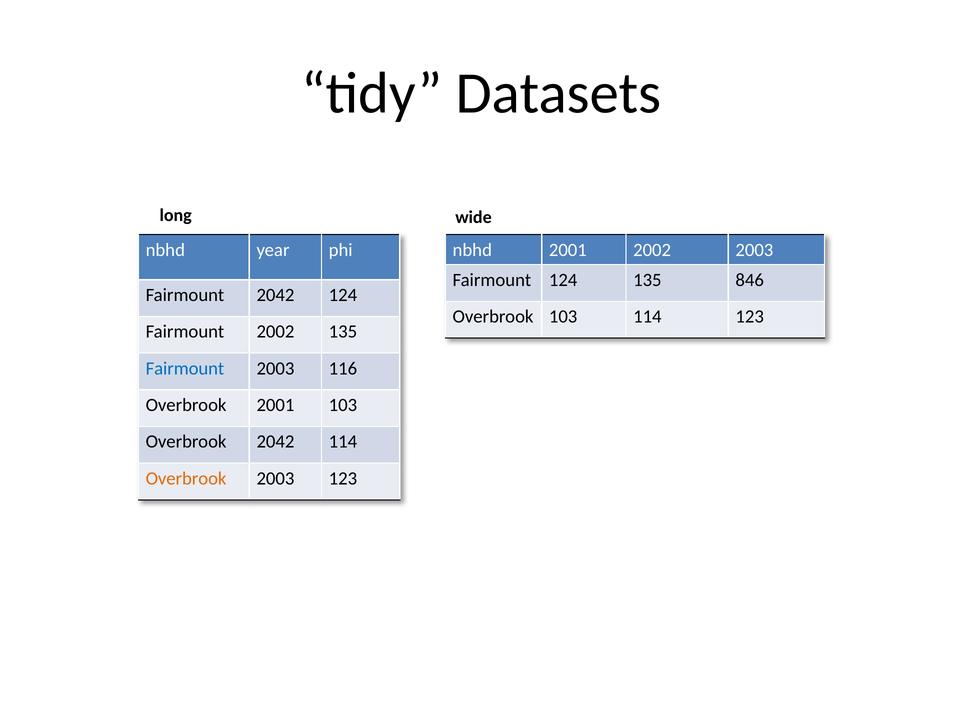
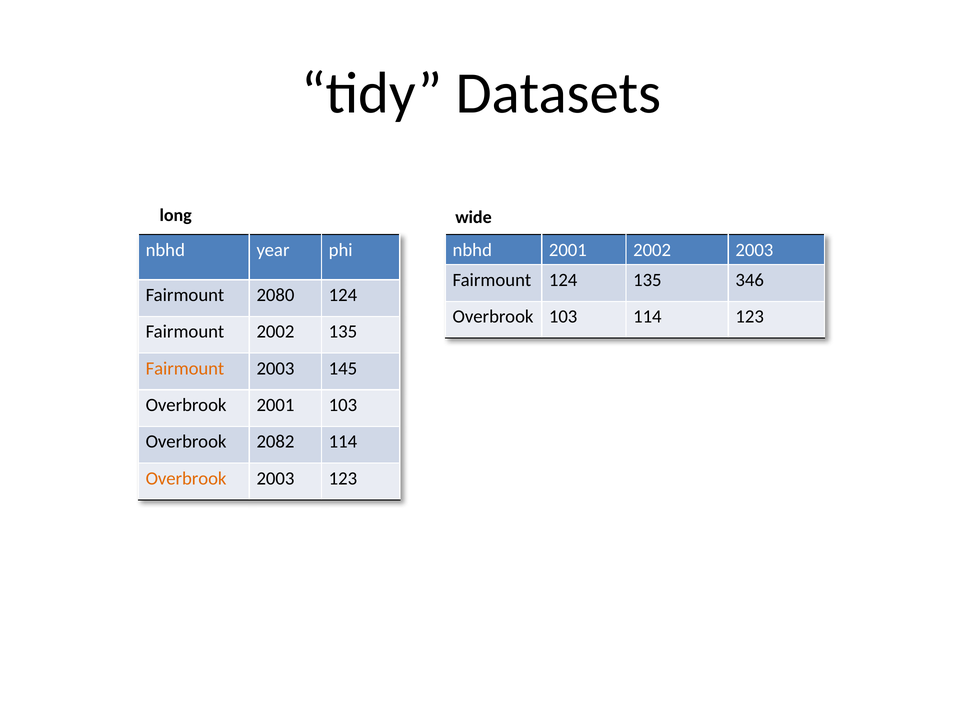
846: 846 -> 346
Fairmount 2042: 2042 -> 2080
Fairmount at (185, 368) colour: blue -> orange
116: 116 -> 145
Overbrook 2042: 2042 -> 2082
